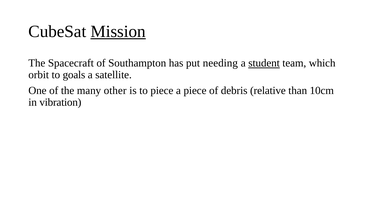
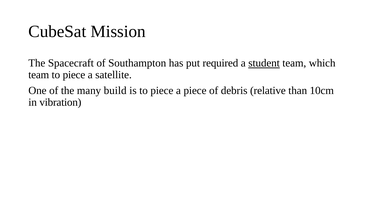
Mission underline: present -> none
needing: needing -> required
orbit at (39, 75): orbit -> team
goals at (74, 75): goals -> piece
other: other -> build
